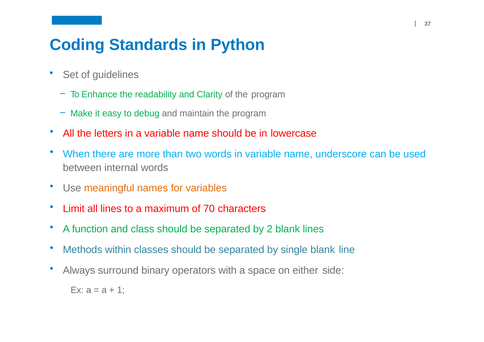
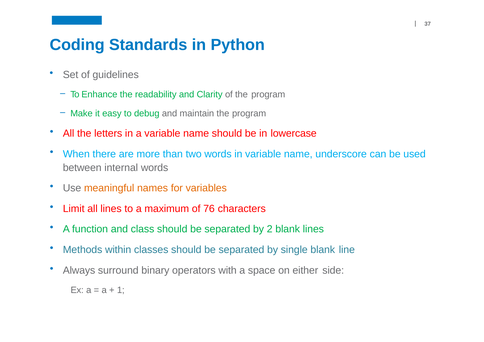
70: 70 -> 76
